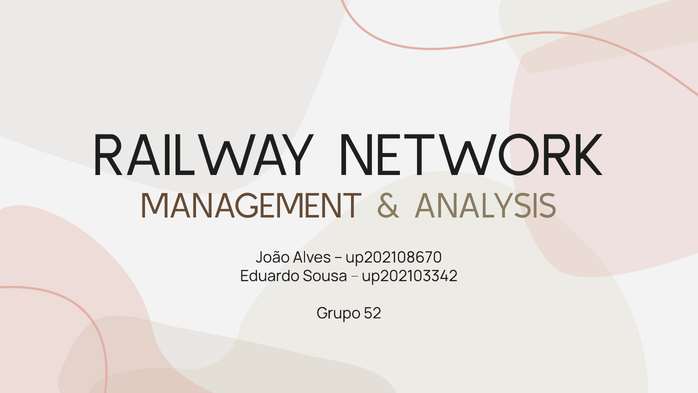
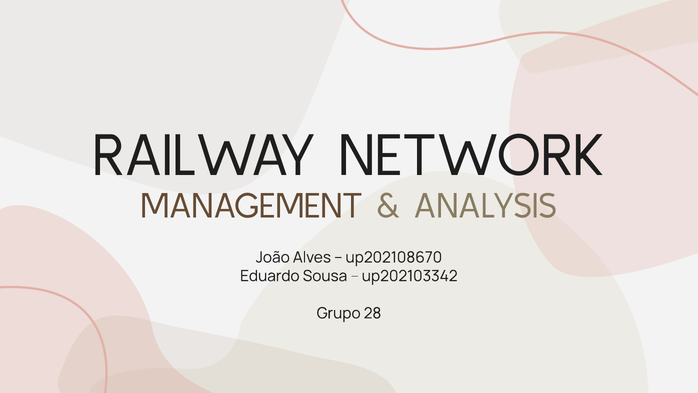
52: 52 -> 28
